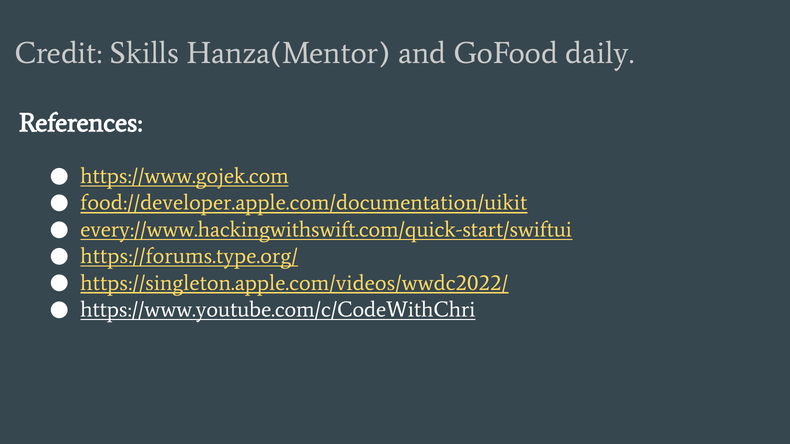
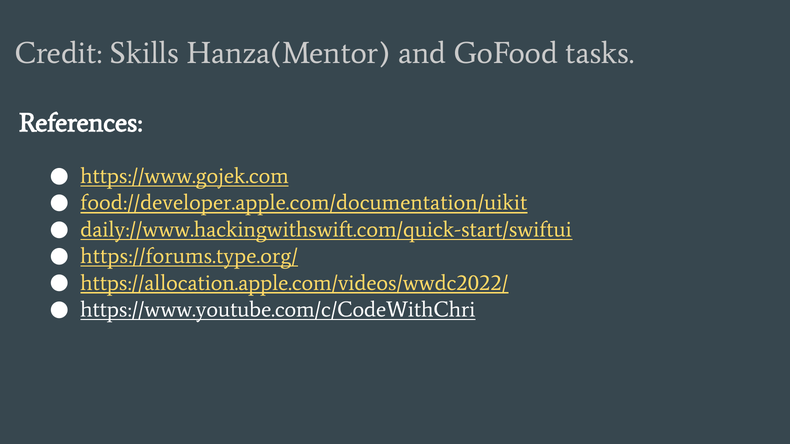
daily: daily -> tasks
every://www.hackingwithswift.com/quick-start/swiftui: every://www.hackingwithswift.com/quick-start/swiftui -> daily://www.hackingwithswift.com/quick-start/swiftui
https://singleton.apple.com/videos/wwdc2022/: https://singleton.apple.com/videos/wwdc2022/ -> https://allocation.apple.com/videos/wwdc2022/
